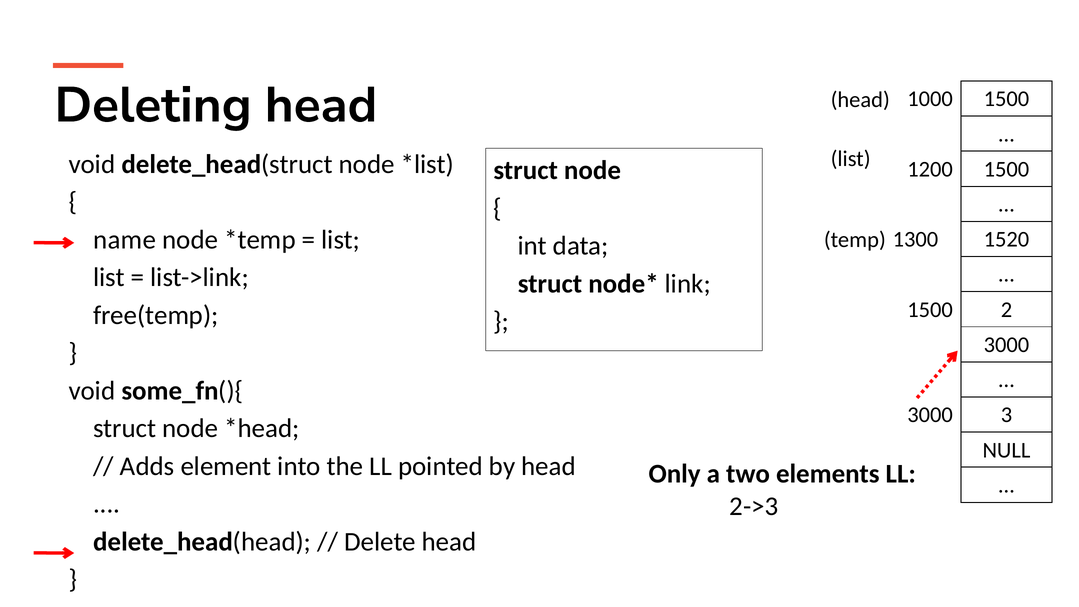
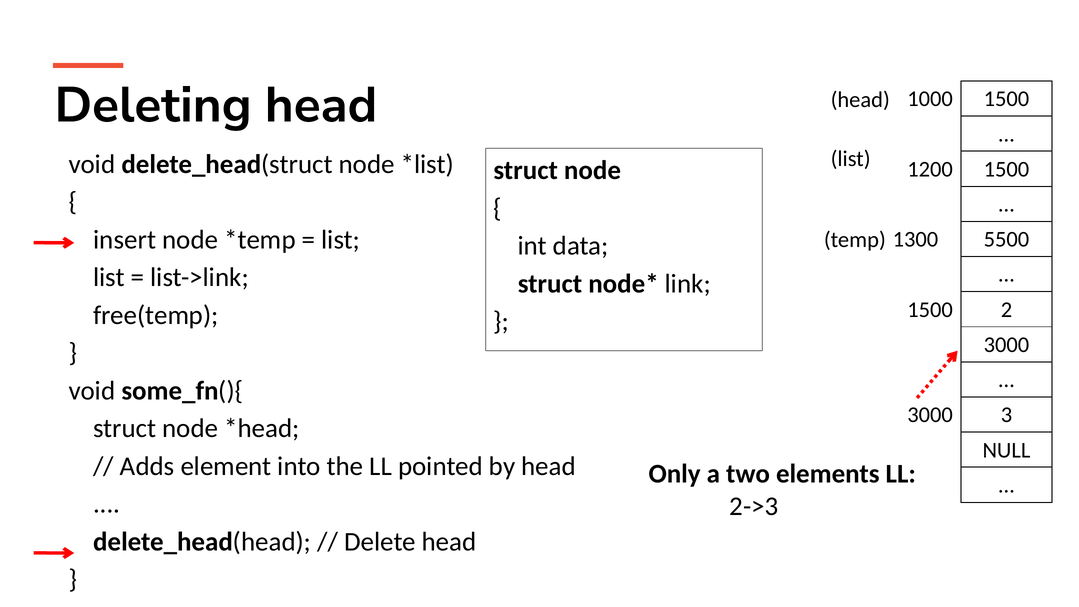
name: name -> insert
1520: 1520 -> 5500
